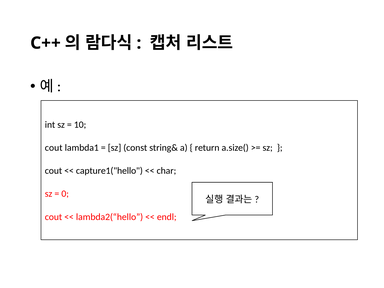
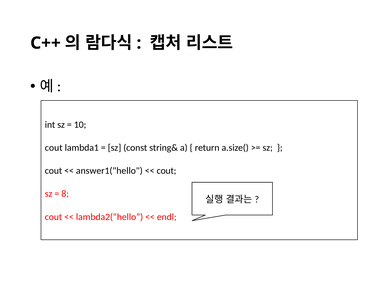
capture1("hello: capture1("hello -> answer1("hello
char at (166, 171): char -> cout
0: 0 -> 8
